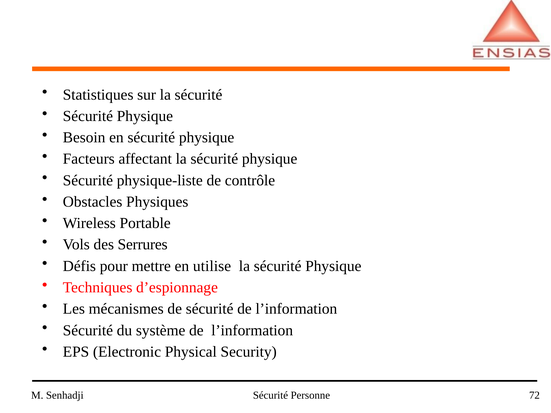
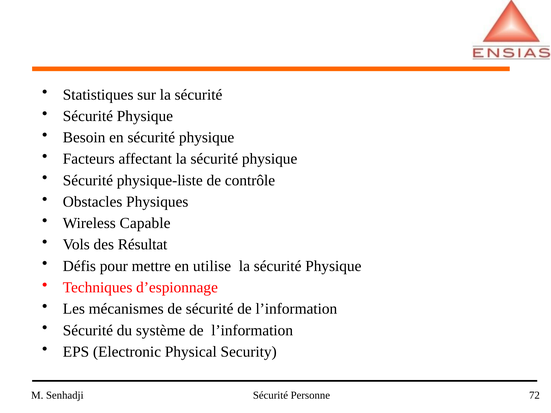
Portable: Portable -> Capable
Serrures: Serrures -> Résultat
